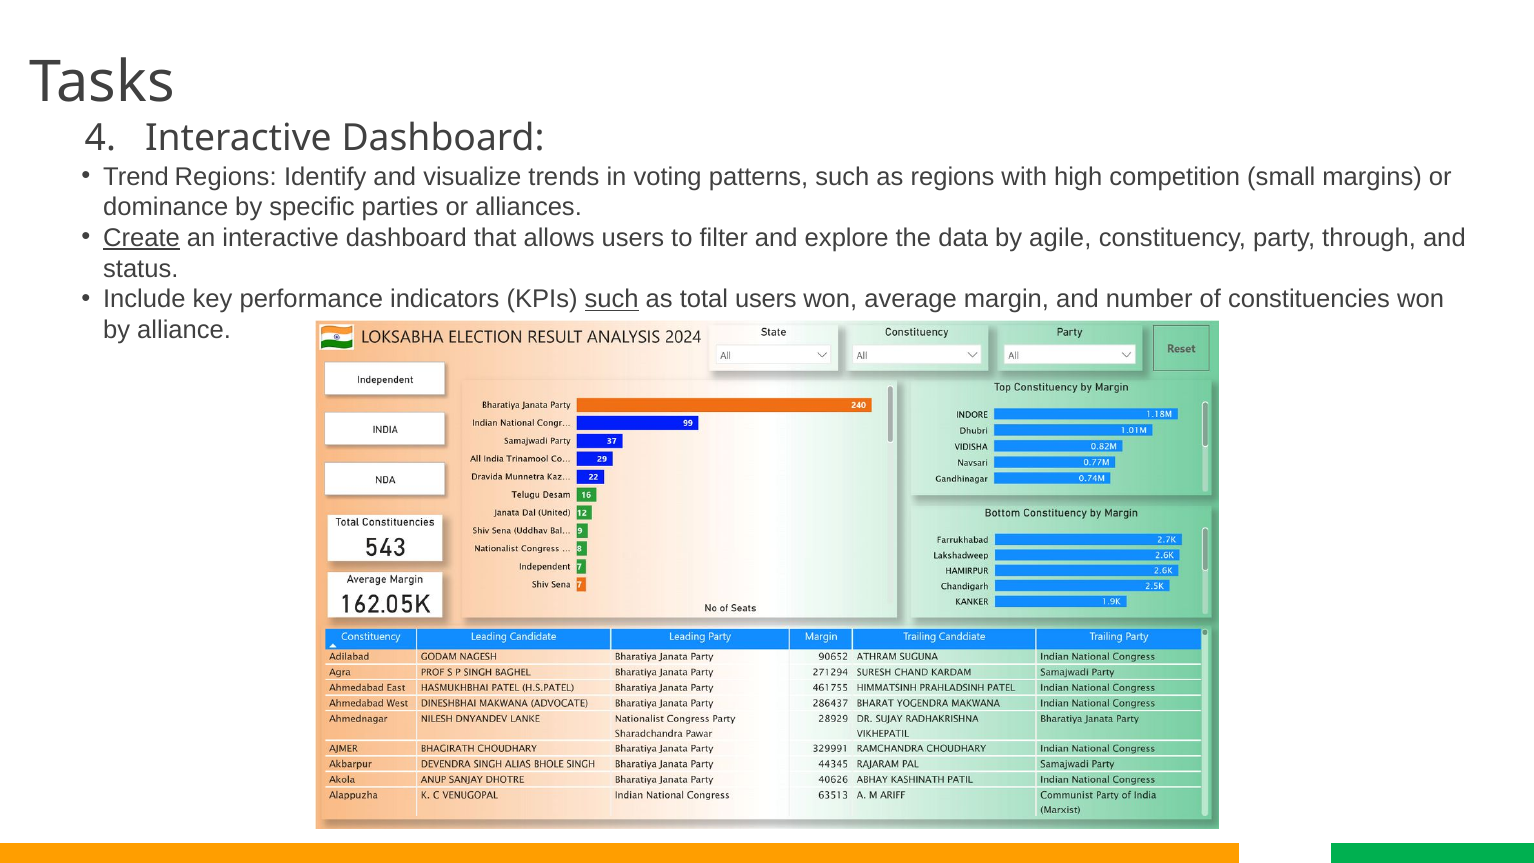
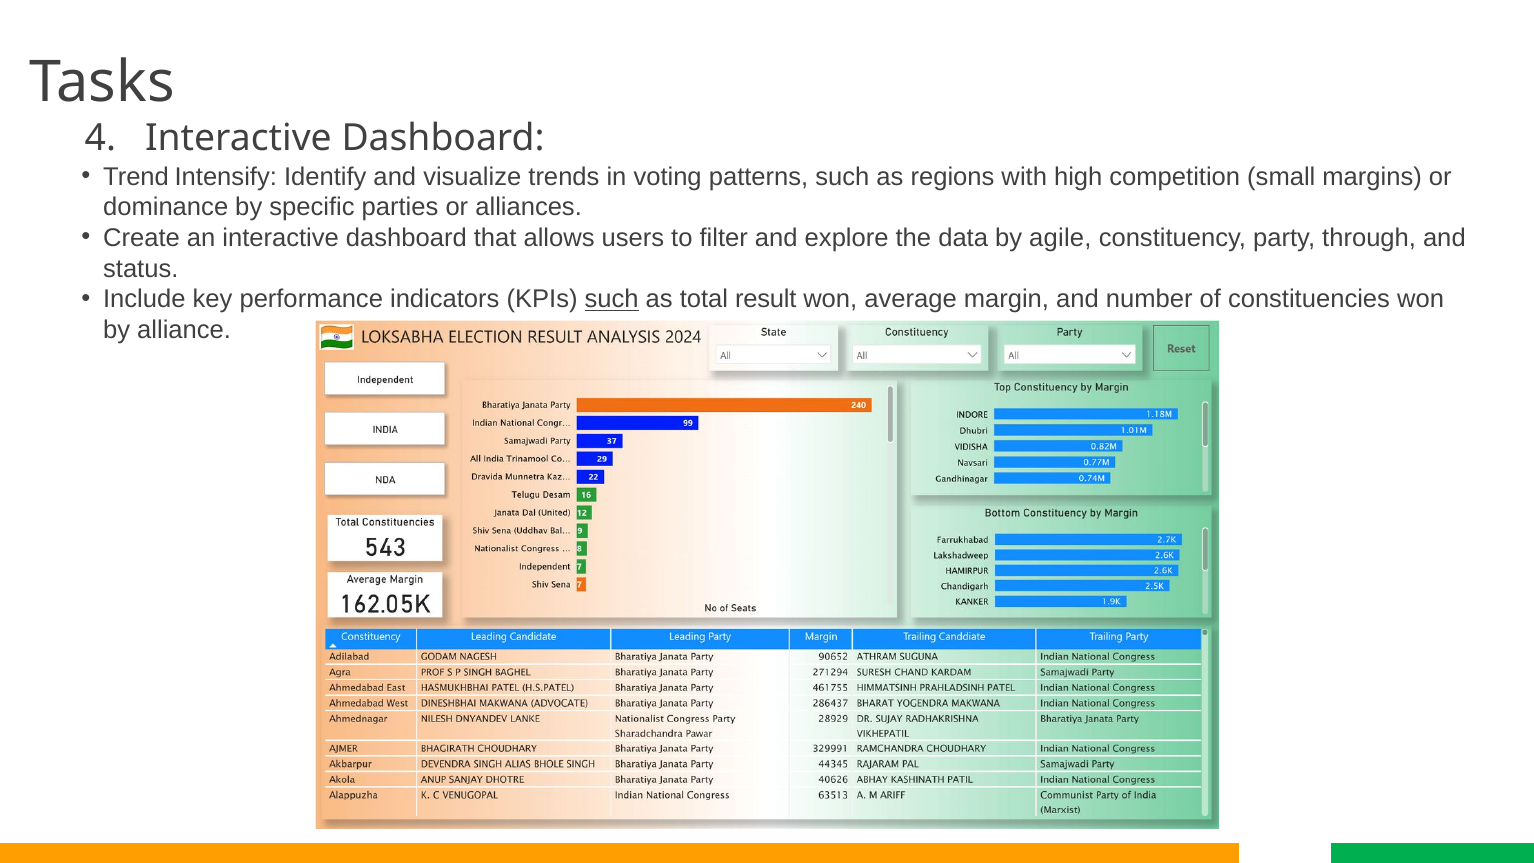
Trend Regions: Regions -> Intensify
Create underline: present -> none
total users: users -> result
